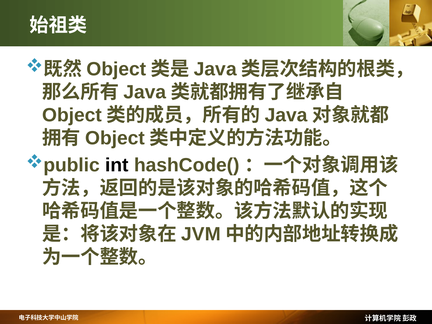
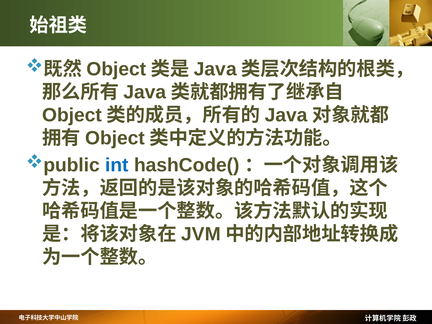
int colour: black -> blue
